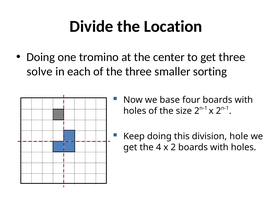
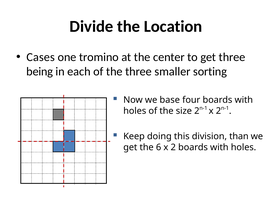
Doing at (41, 57): Doing -> Cases
solve: solve -> being
hole: hole -> than
4: 4 -> 6
